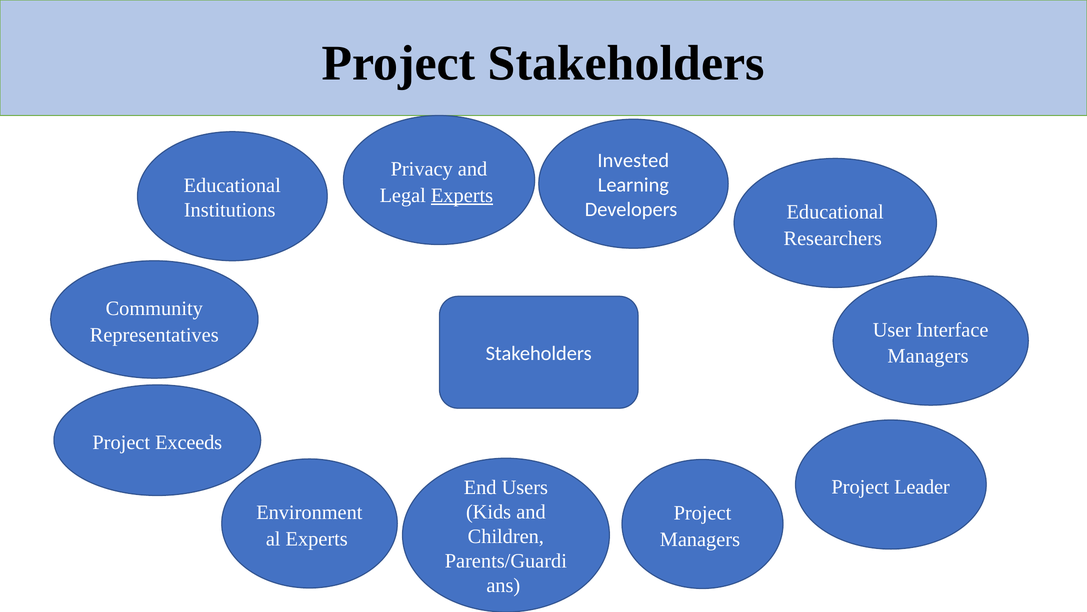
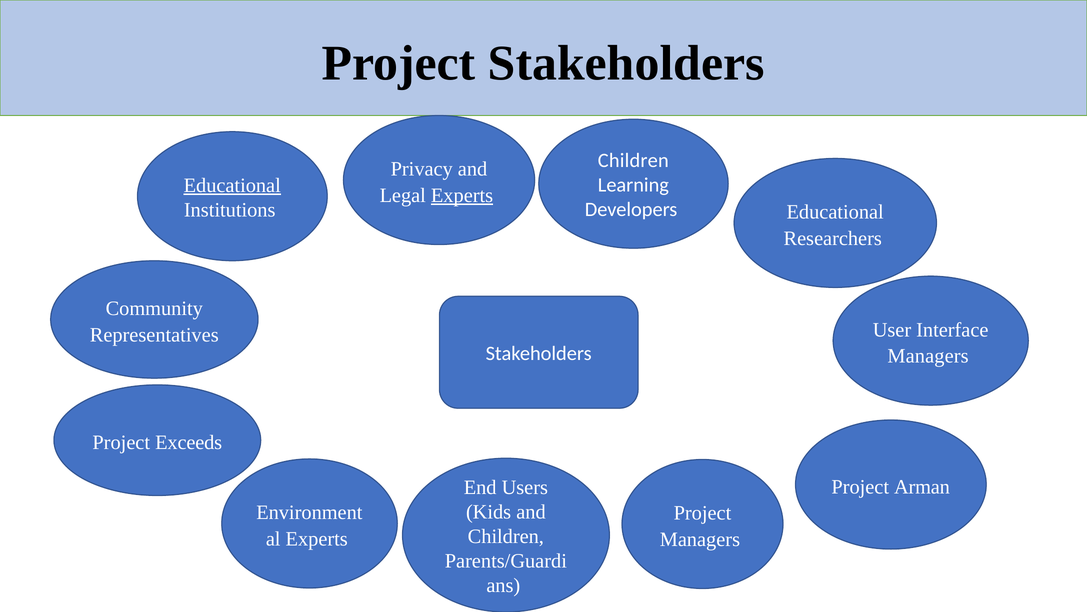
Invested at (633, 161): Invested -> Children
Educational at (232, 185) underline: none -> present
Leader: Leader -> Arman
